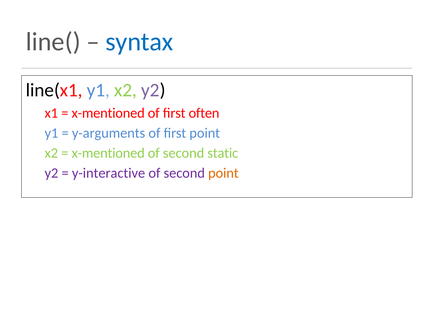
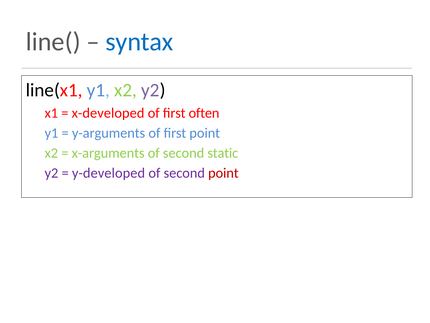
x-mentioned at (108, 113): x-mentioned -> x-developed
x-mentioned at (108, 153): x-mentioned -> x-arguments
y-interactive: y-interactive -> y-developed
point at (223, 173) colour: orange -> red
